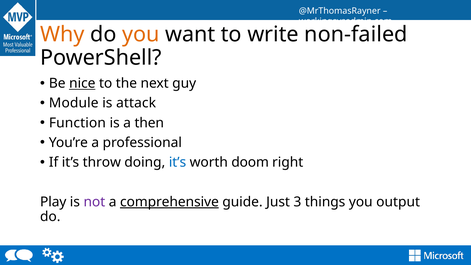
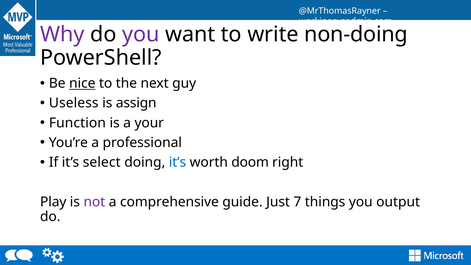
Why colour: orange -> purple
you at (141, 35) colour: orange -> purple
non-failed: non-failed -> non-doing
Module: Module -> Useless
attack: attack -> assign
then: then -> your
throw: throw -> select
comprehensive underline: present -> none
3: 3 -> 7
